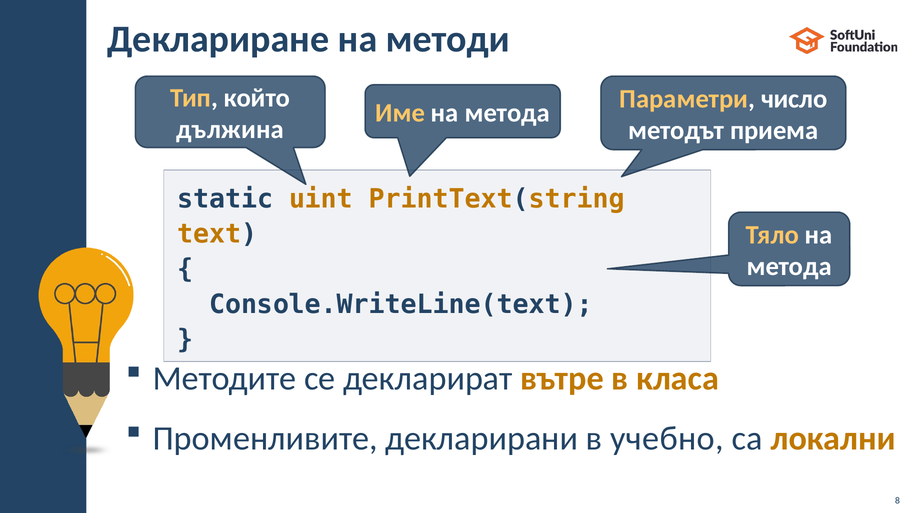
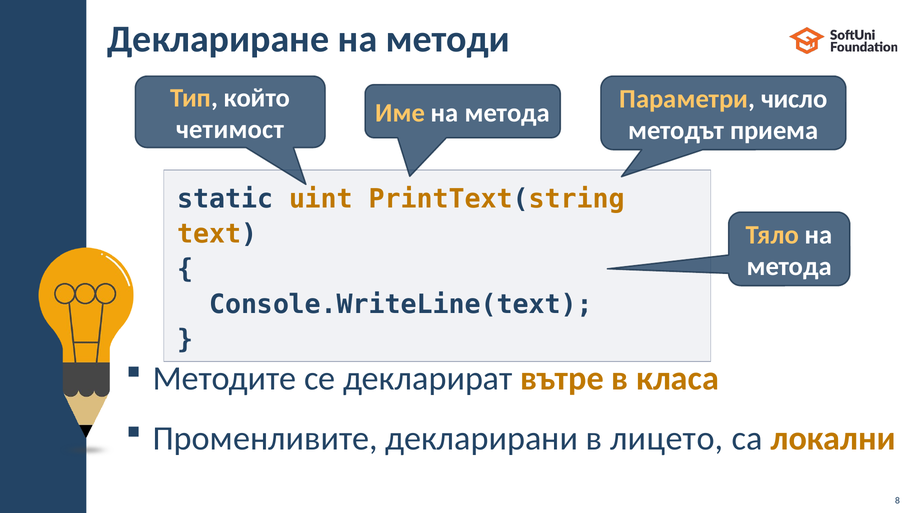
дължина: дължина -> четимост
учебно: учебно -> лицето
